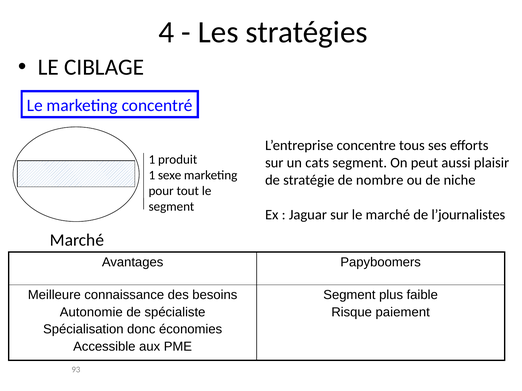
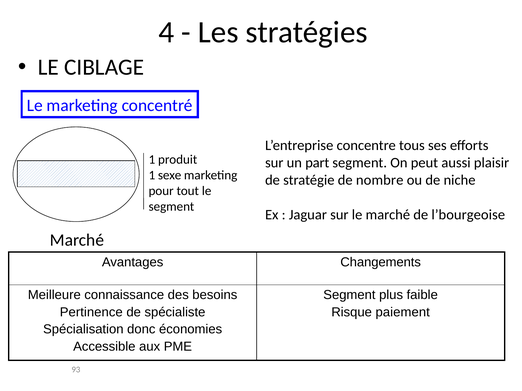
cats: cats -> part
l’journalistes: l’journalistes -> l’bourgeoise
Papyboomers: Papyboomers -> Changements
Autonomie: Autonomie -> Pertinence
